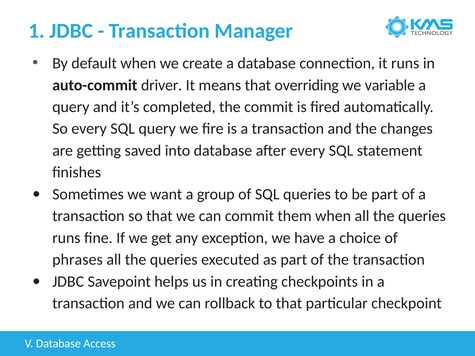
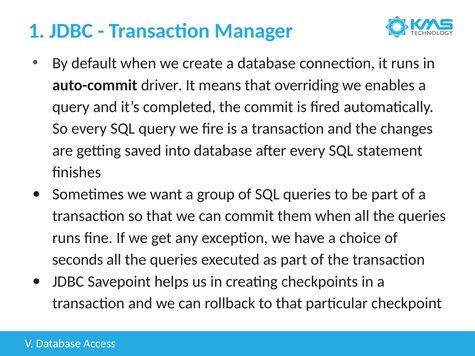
variable: variable -> enables
phrases: phrases -> seconds
